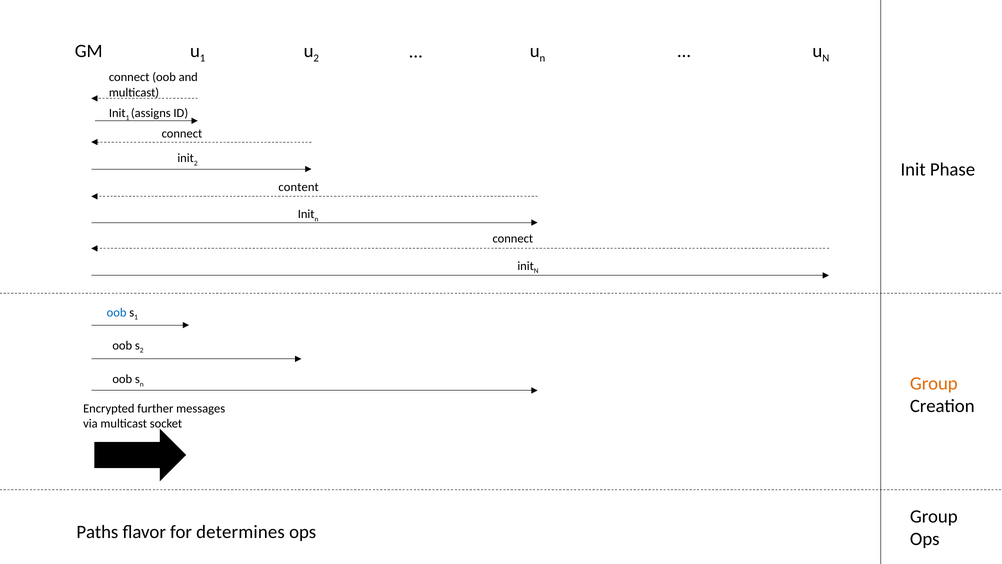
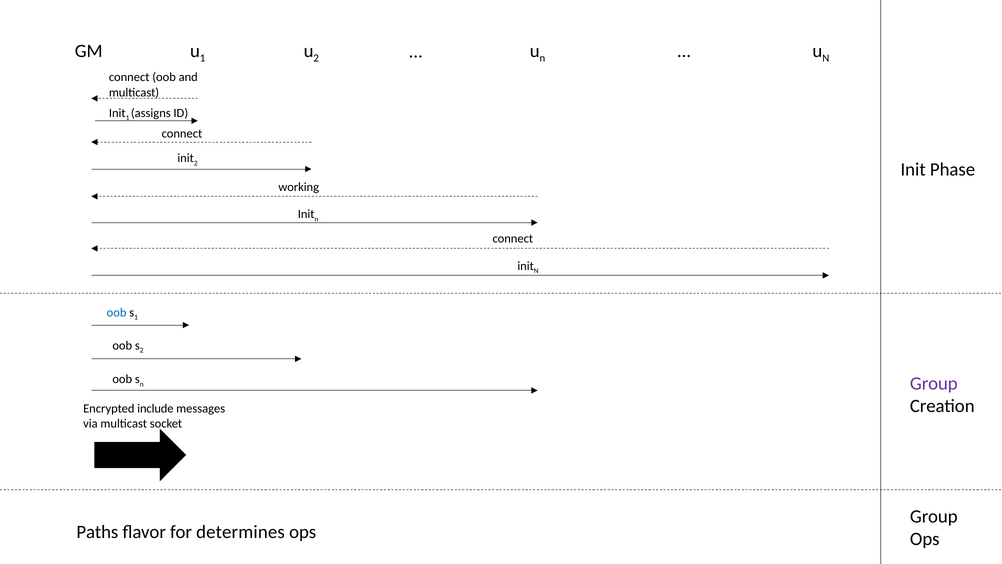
content: content -> working
Group at (934, 383) colour: orange -> purple
further: further -> include
